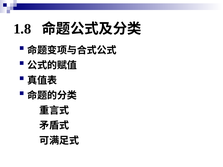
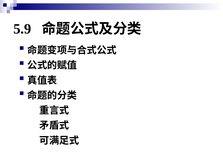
1.8: 1.8 -> 5.9
